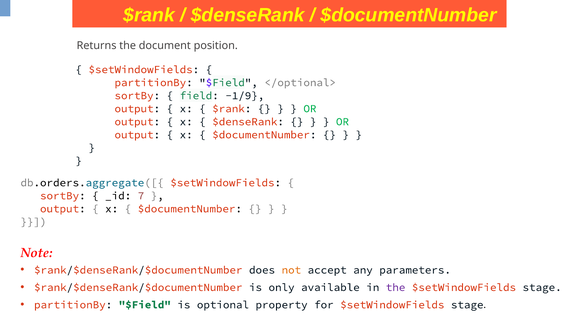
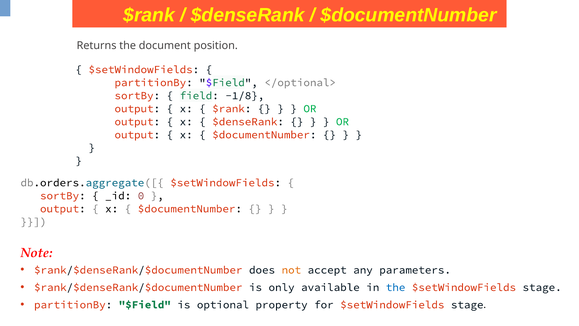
-1/9: -1/9 -> -1/8
7: 7 -> 0
the at (396, 287) colour: purple -> blue
